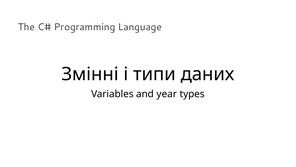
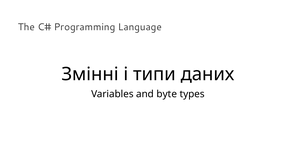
year: year -> byte
